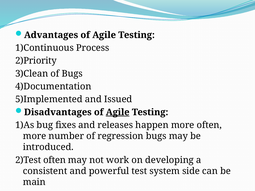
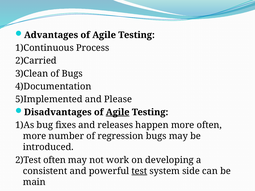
2)Priority: 2)Priority -> 2)Carried
Issued: Issued -> Please
test underline: none -> present
